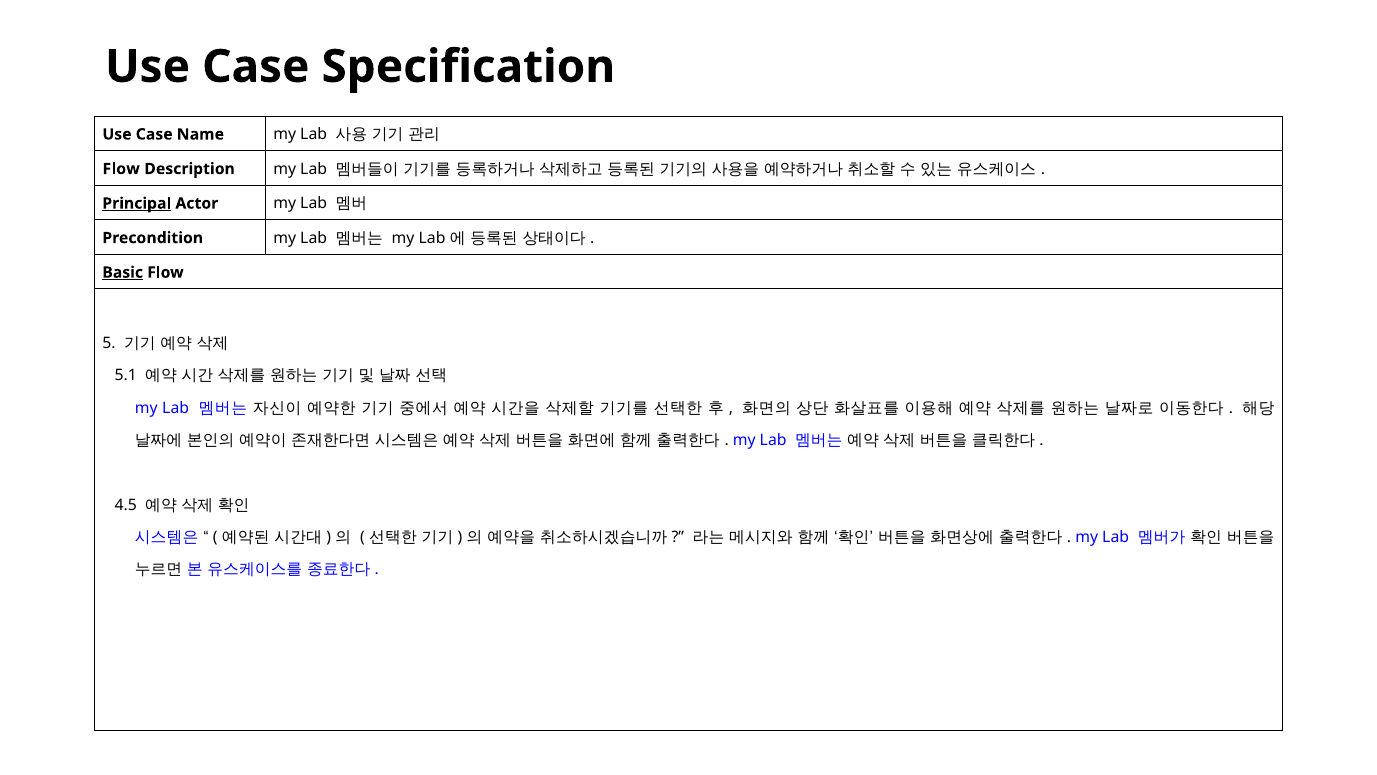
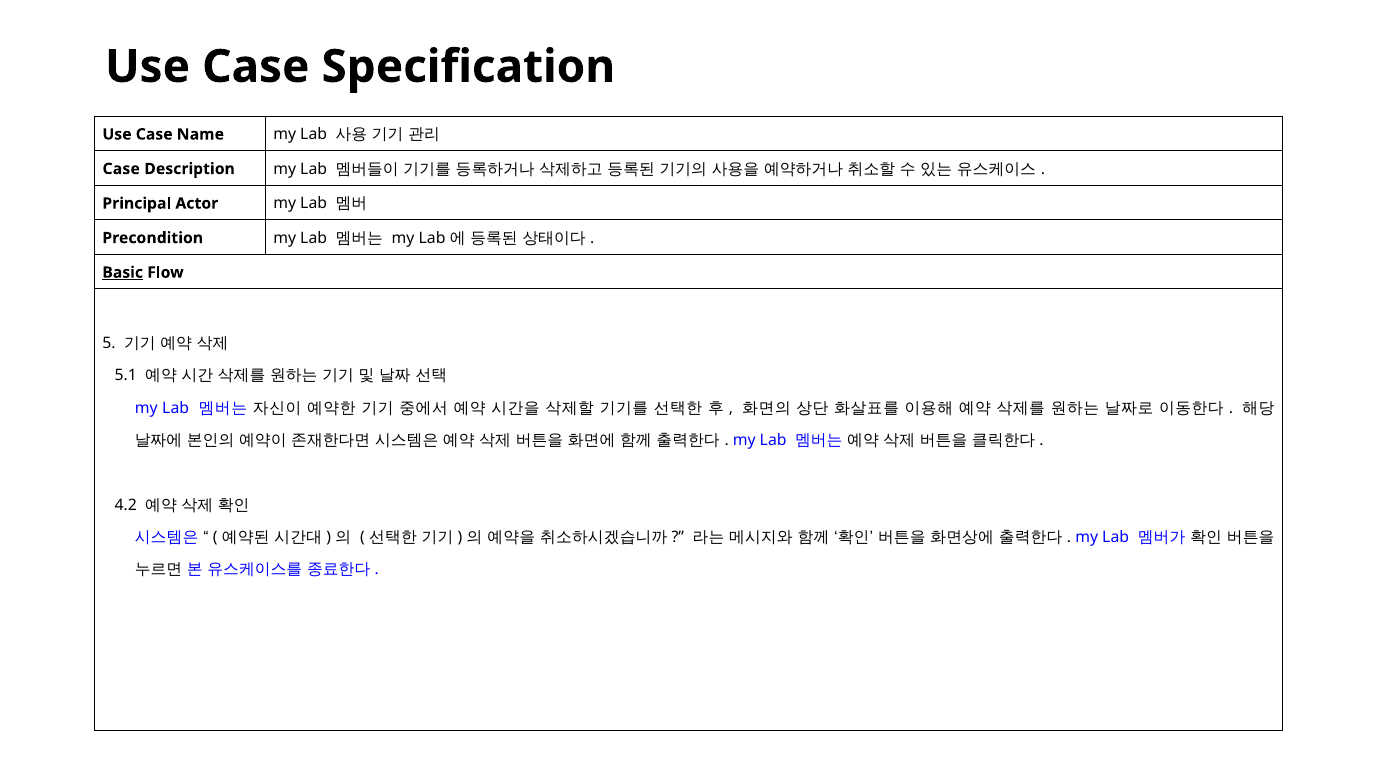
Flow at (121, 169): Flow -> Case
Principal underline: present -> none
4.5: 4.5 -> 4.2
